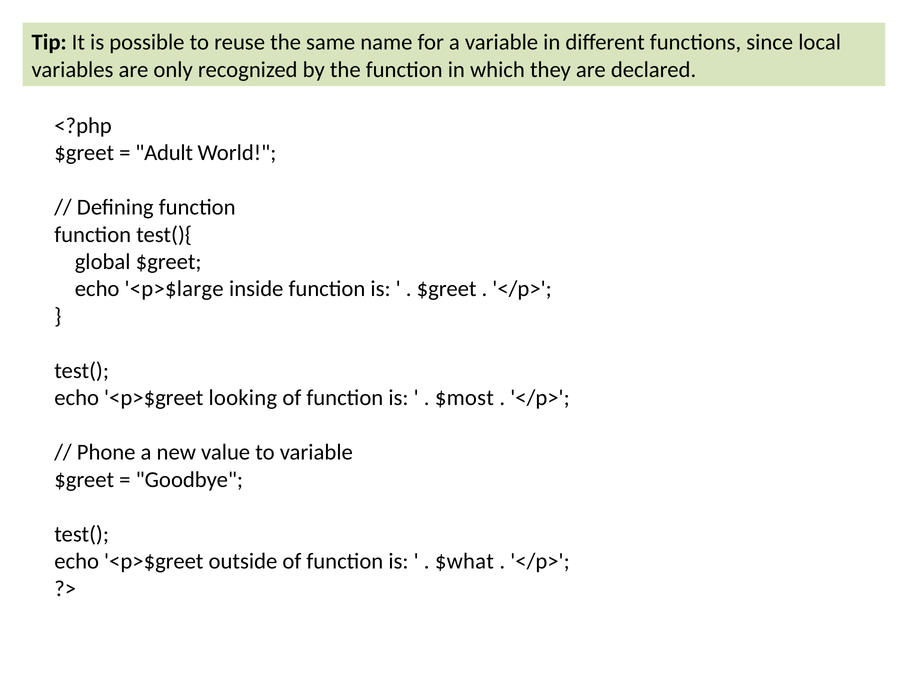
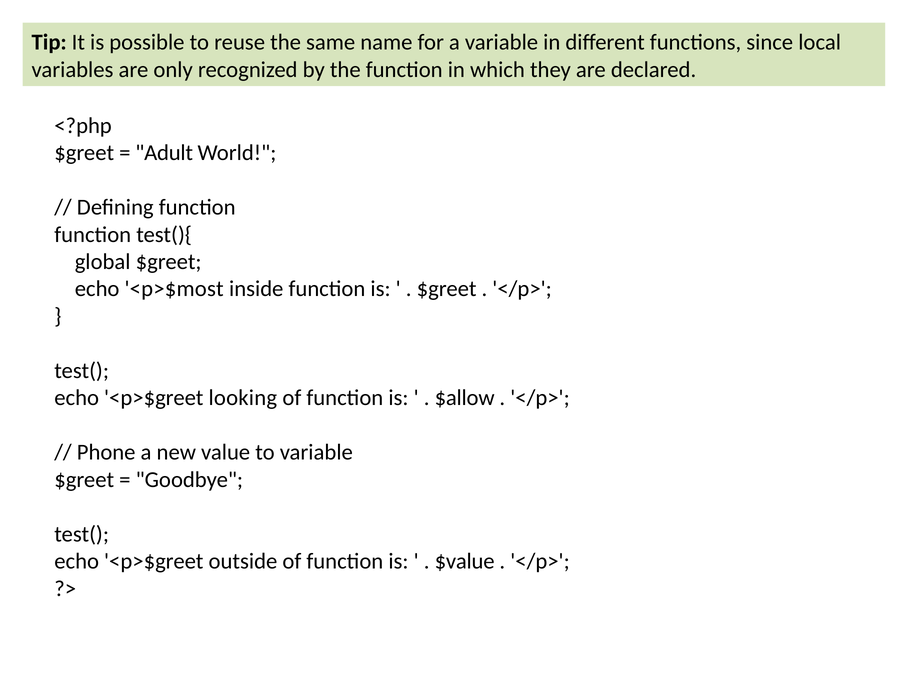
<p>$large: <p>$large -> <p>$most
$most: $most -> $allow
$what: $what -> $value
